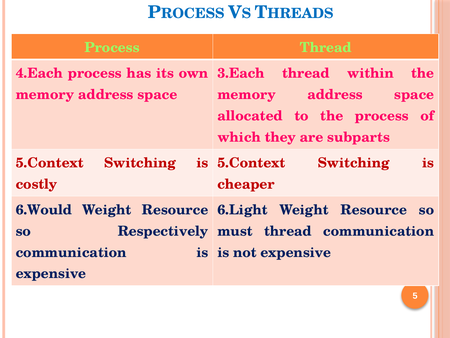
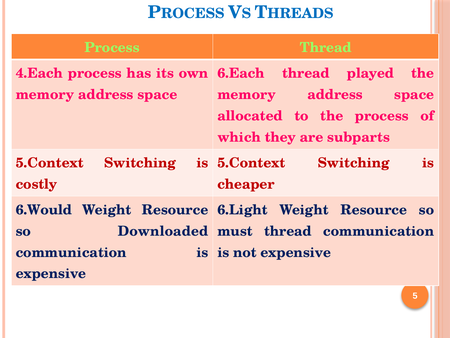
3.Each: 3.Each -> 6.Each
within: within -> played
Respectively: Respectively -> Downloaded
